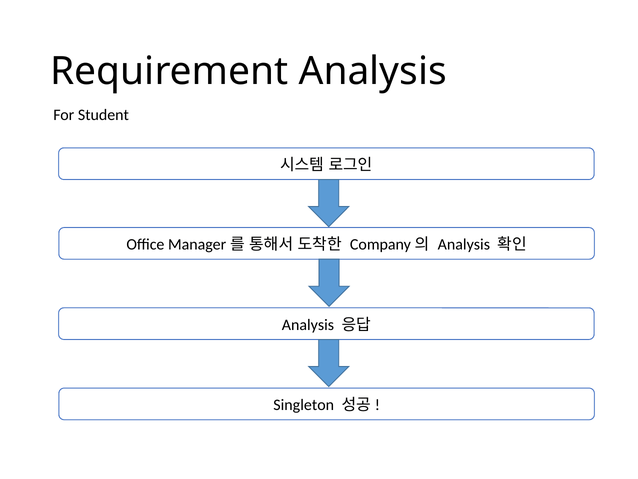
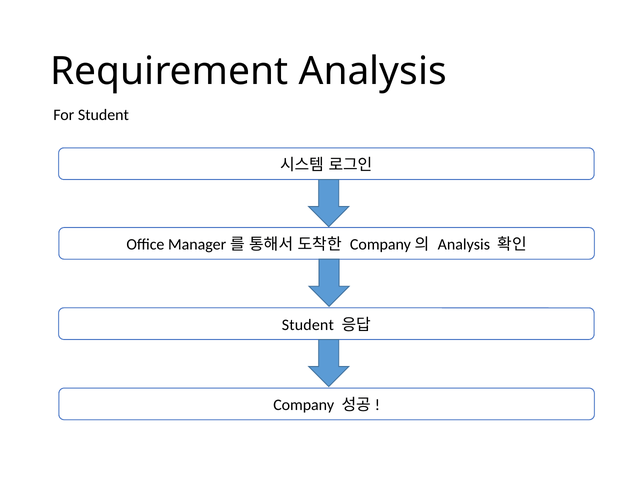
Analysis at (308, 324): Analysis -> Student
Singleton: Singleton -> Company
